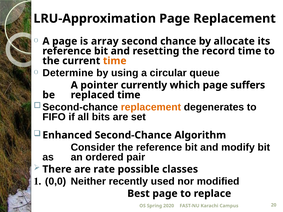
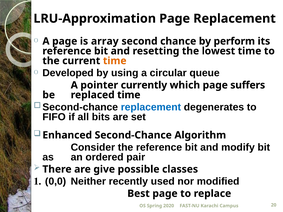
allocate: allocate -> perform
record: record -> lowest
Determine: Determine -> Developed
replacement at (151, 107) colour: orange -> blue
rate: rate -> give
